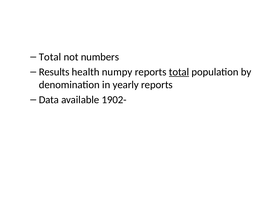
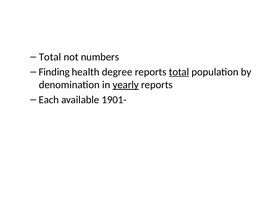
Results: Results -> Finding
numpy: numpy -> degree
yearly underline: none -> present
Data: Data -> Each
1902-: 1902- -> 1901-
